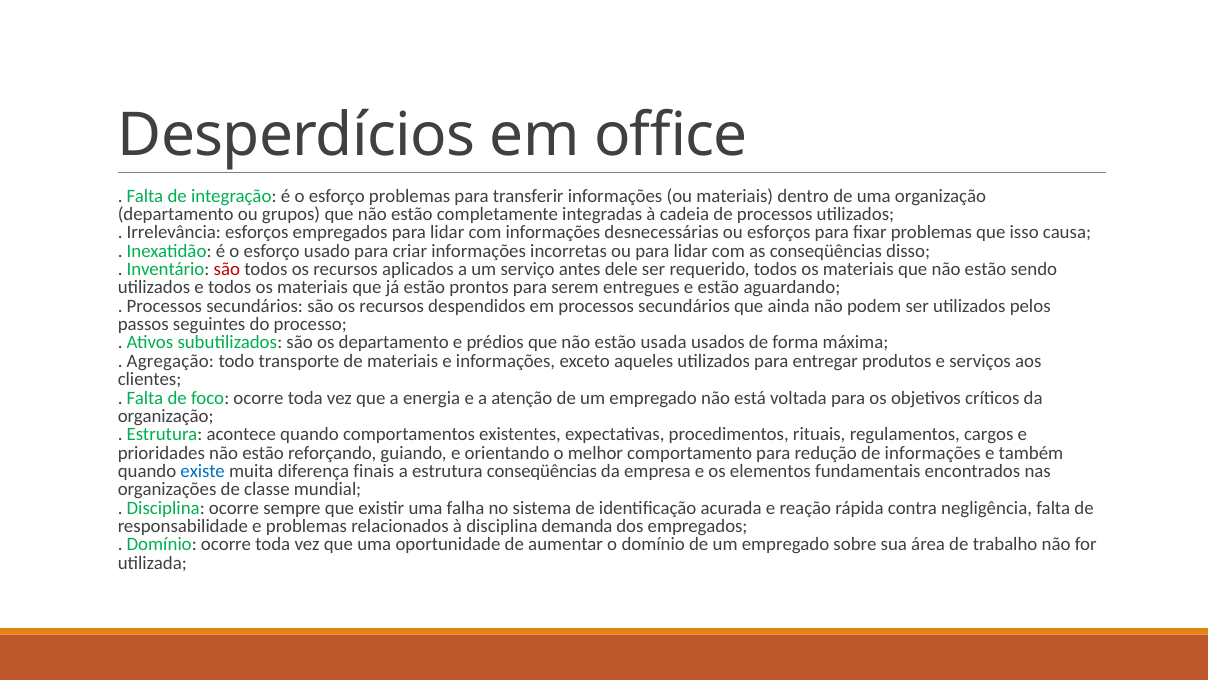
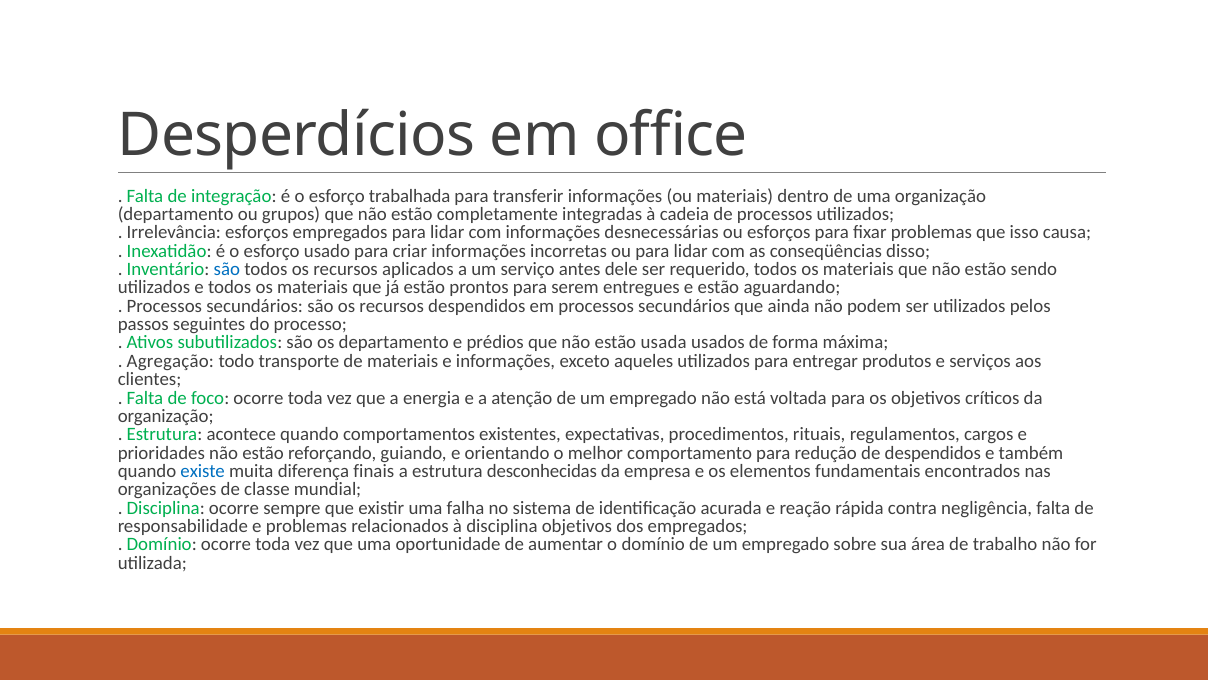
esforço problemas: problemas -> trabalhada
são at (227, 269) colour: red -> blue
de informações: informações -> despendidos
estrutura conseqüências: conseqüências -> desconhecidas
disciplina demanda: demanda -> objetivos
